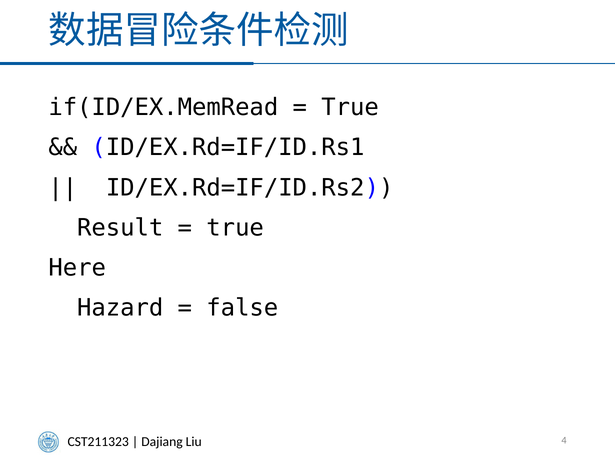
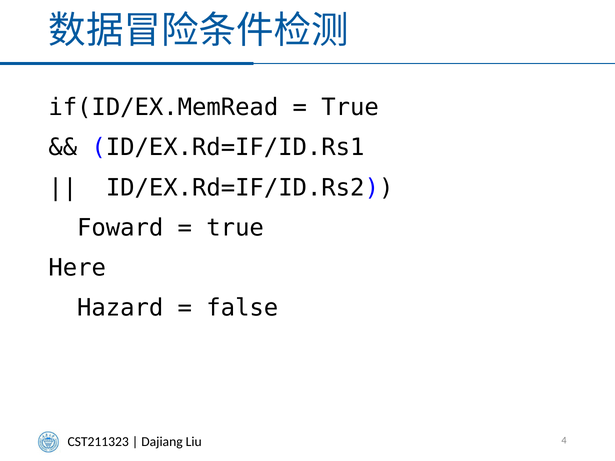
Result: Result -> Foward
